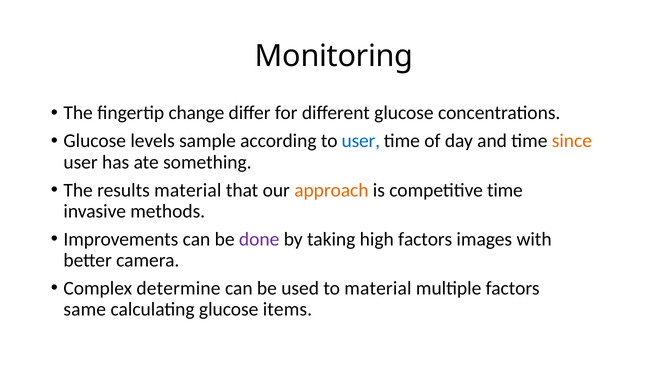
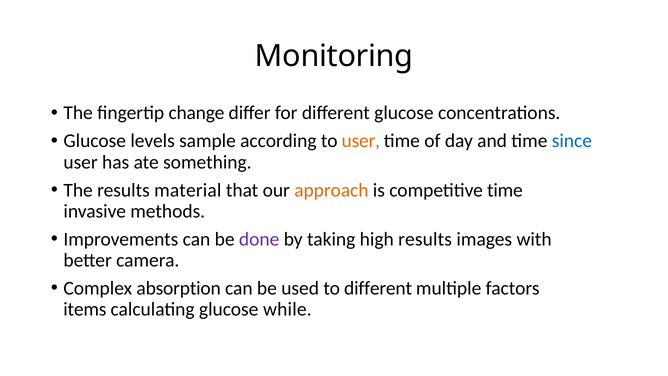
user at (361, 141) colour: blue -> orange
since colour: orange -> blue
high factors: factors -> results
determine: determine -> absorption
to material: material -> different
same: same -> items
items: items -> while
